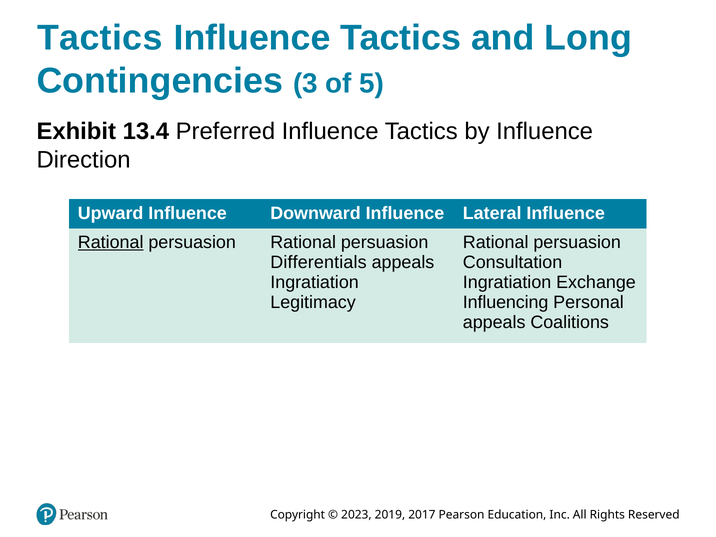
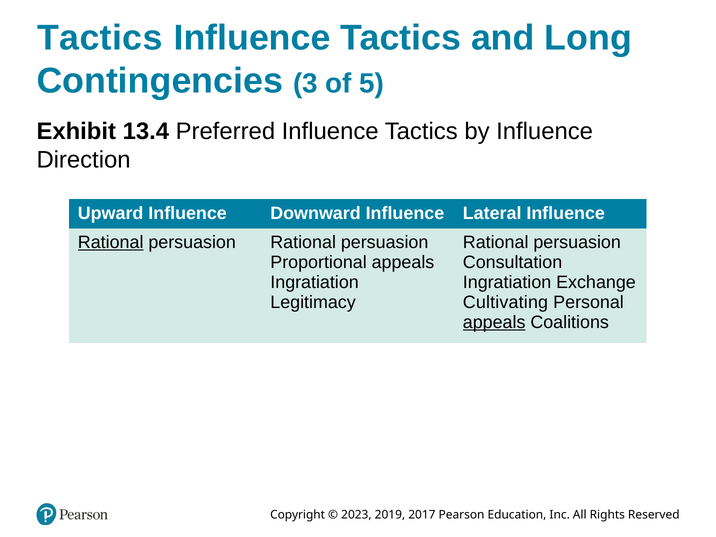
Differentials: Differentials -> Proportional
Influencing: Influencing -> Cultivating
appeals at (494, 322) underline: none -> present
